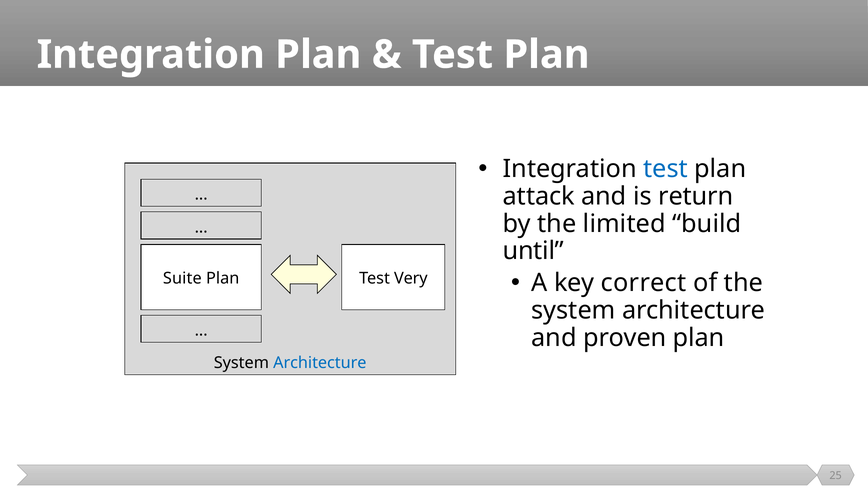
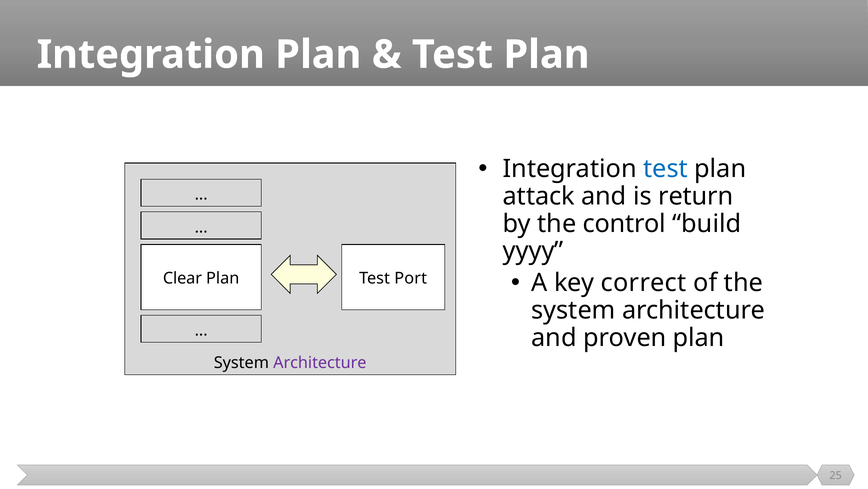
limited: limited -> control
until: until -> yyyy
Suite: Suite -> Clear
Very: Very -> Port
Architecture at (320, 362) colour: blue -> purple
